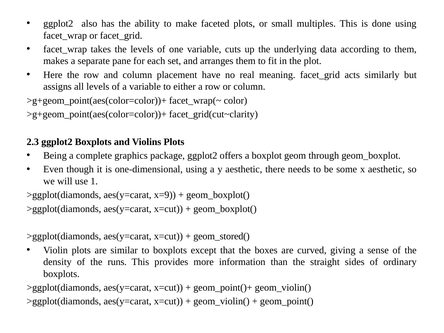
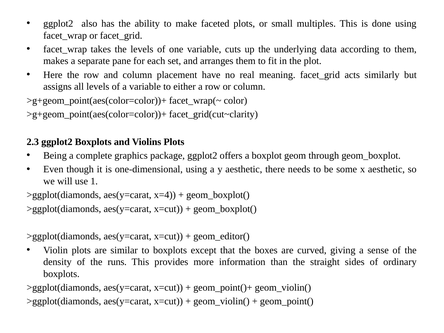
x=9: x=9 -> x=4
geom_stored(: geom_stored( -> geom_editor(
